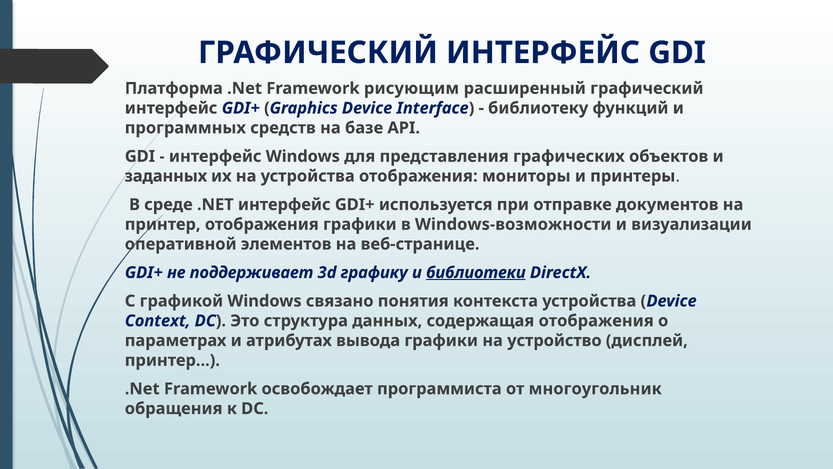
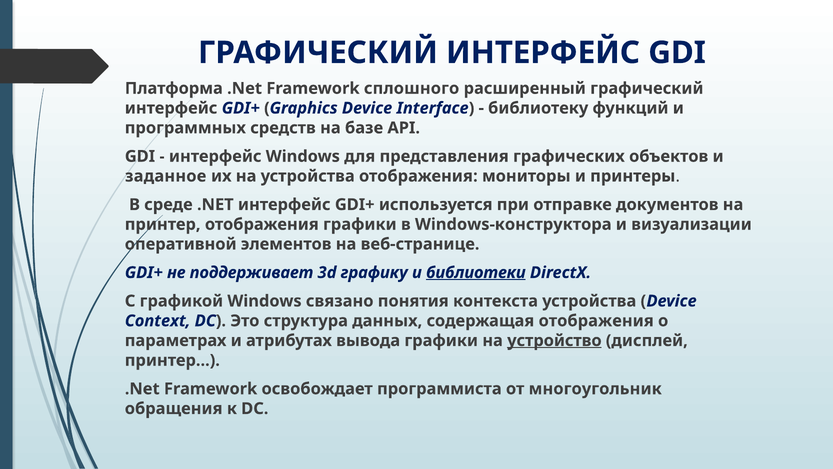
рисующим: рисующим -> сплошного
заданных: заданных -> заданное
Windows-возможности: Windows-возможности -> Windows-конструктора
устройство underline: none -> present
